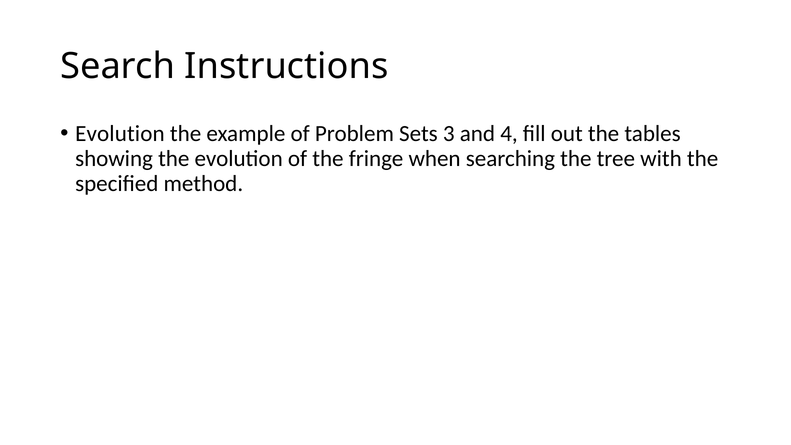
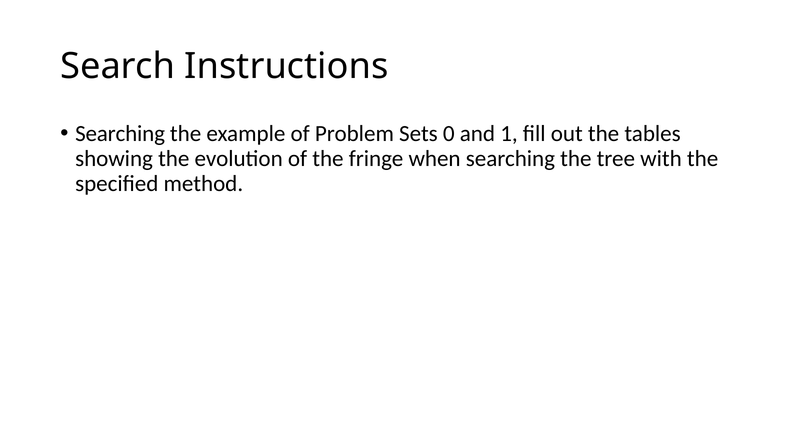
Evolution at (120, 134): Evolution -> Searching
3: 3 -> 0
4: 4 -> 1
